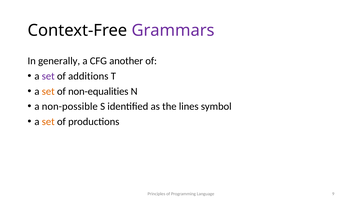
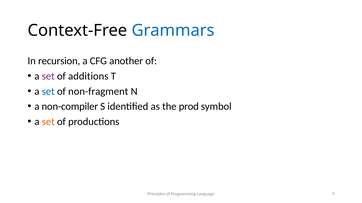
Grammars colour: purple -> blue
generally: generally -> recursion
set at (48, 92) colour: orange -> blue
non-equalities: non-equalities -> non-fragment
non-possible: non-possible -> non-compiler
lines: lines -> prod
